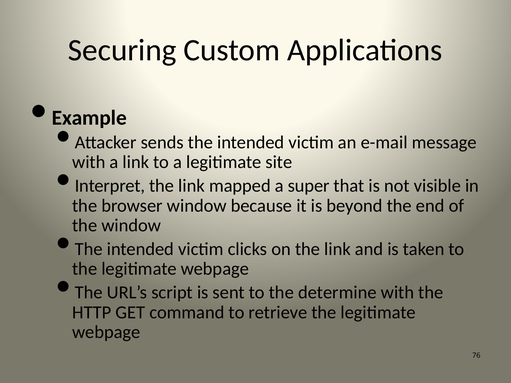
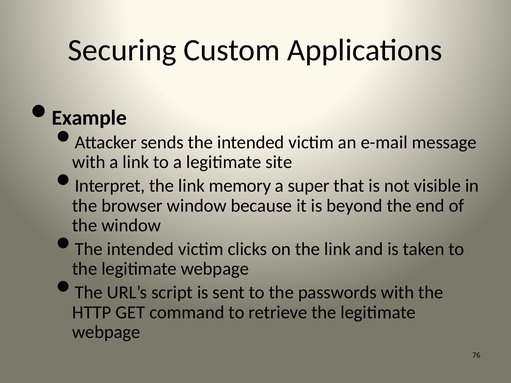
mapped: mapped -> memory
determine: determine -> passwords
